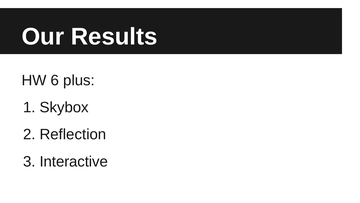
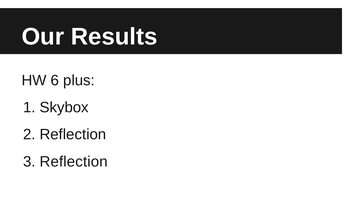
Interactive at (74, 161): Interactive -> Reflection
